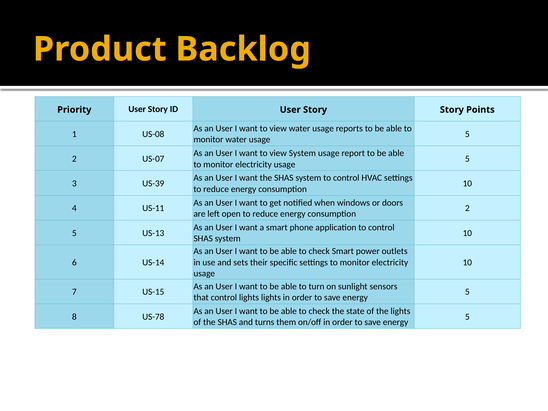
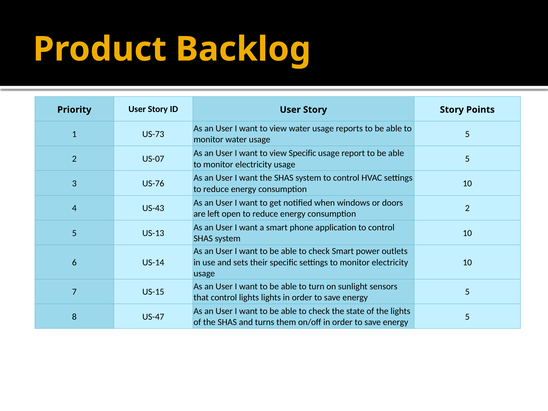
US-08: US-08 -> US-73
view System: System -> Specific
US-39: US-39 -> US-76
US-11: US-11 -> US-43
US-78: US-78 -> US-47
